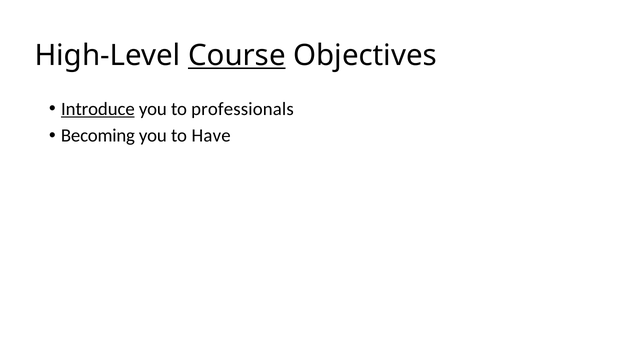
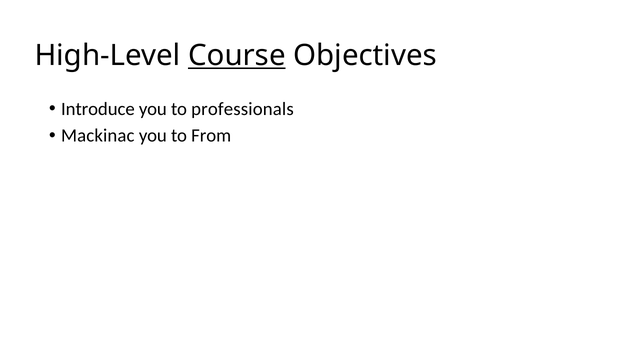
Introduce underline: present -> none
Becoming: Becoming -> Mackinac
Have: Have -> From
